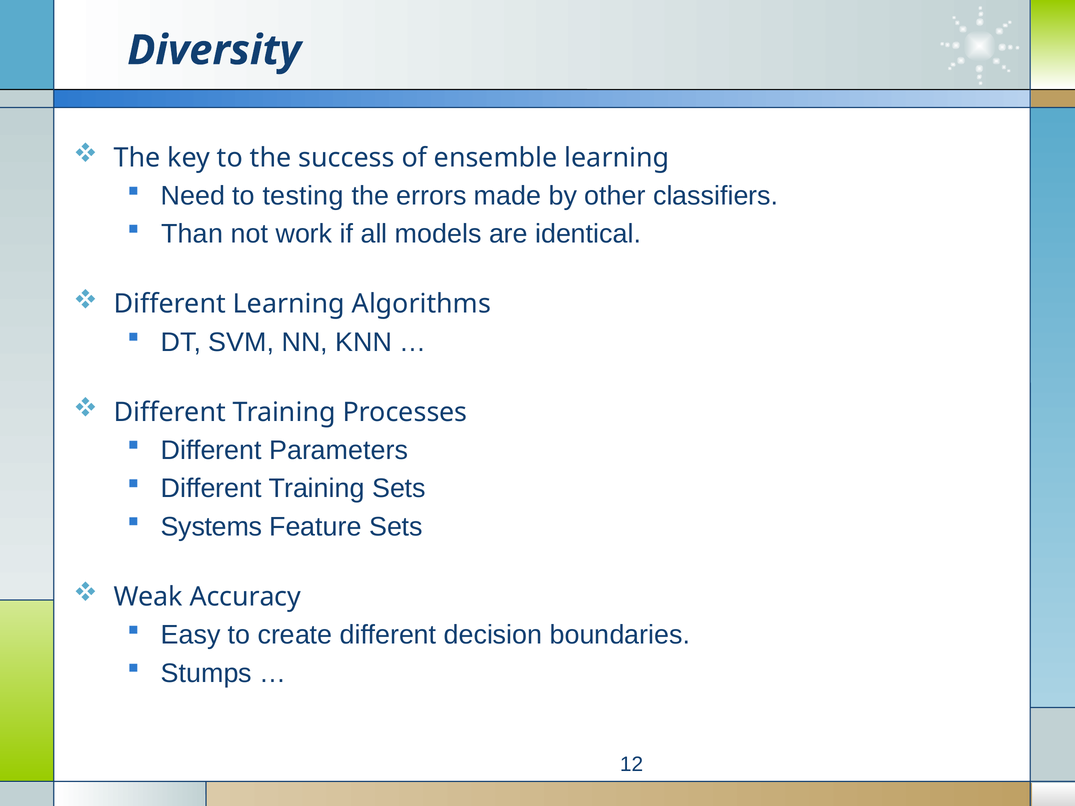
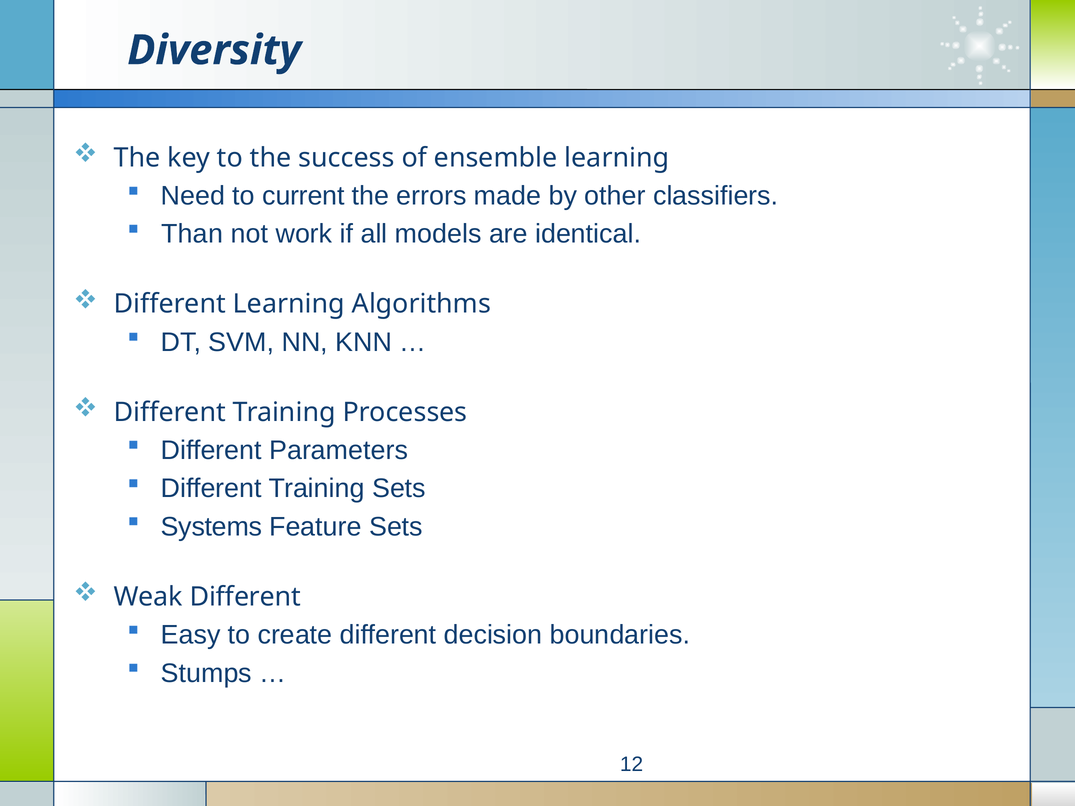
testing: testing -> current
Weak Accuracy: Accuracy -> Different
